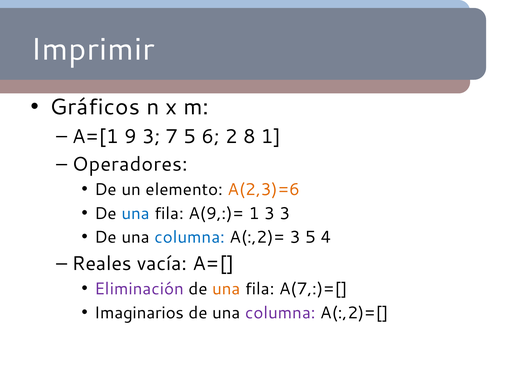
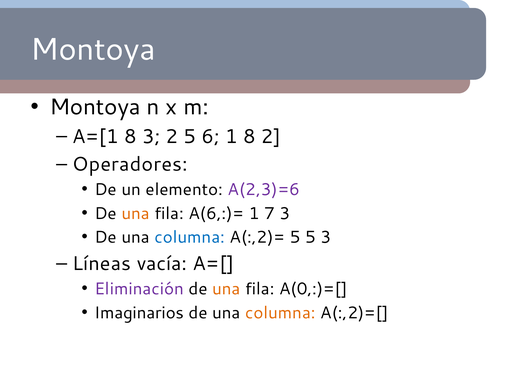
Imprimir at (93, 49): Imprimir -> Montoya
Gráficos at (95, 107): Gráficos -> Montoya
A=[1 9: 9 -> 8
3 7: 7 -> 2
6 2: 2 -> 1
8 1: 1 -> 2
A(2,3)=6 colour: orange -> purple
una at (136, 213) colour: blue -> orange
A(9,:)=: A(9,:)= -> A(6,:)=
1 3: 3 -> 7
A(:,2)= 3: 3 -> 5
5 4: 4 -> 3
Reales: Reales -> Líneas
A(7,:)=[: A(7,:)=[ -> A(0,:)=[
columna at (280, 312) colour: purple -> orange
